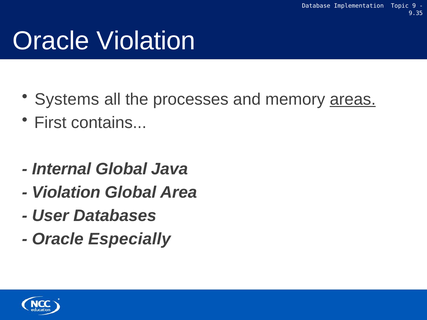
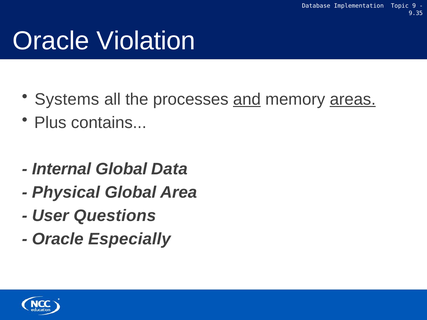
and underline: none -> present
First: First -> Plus
Java: Java -> Data
Violation at (66, 193): Violation -> Physical
Databases: Databases -> Questions
